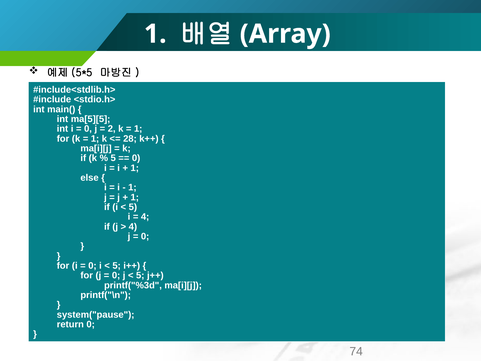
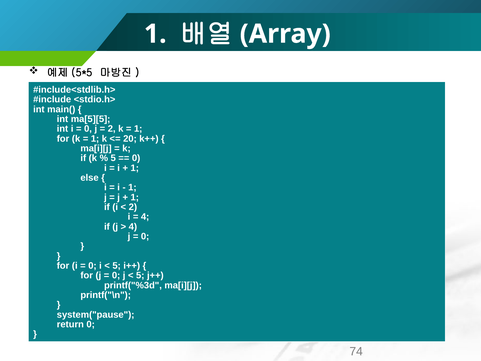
28: 28 -> 20
5 at (133, 207): 5 -> 2
